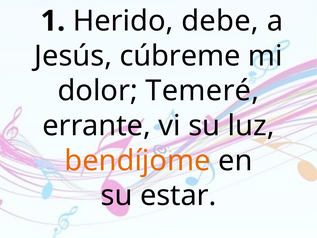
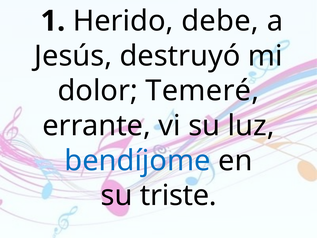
cúbreme: cúbreme -> destruyó
bendíjome colour: orange -> blue
estar: estar -> triste
